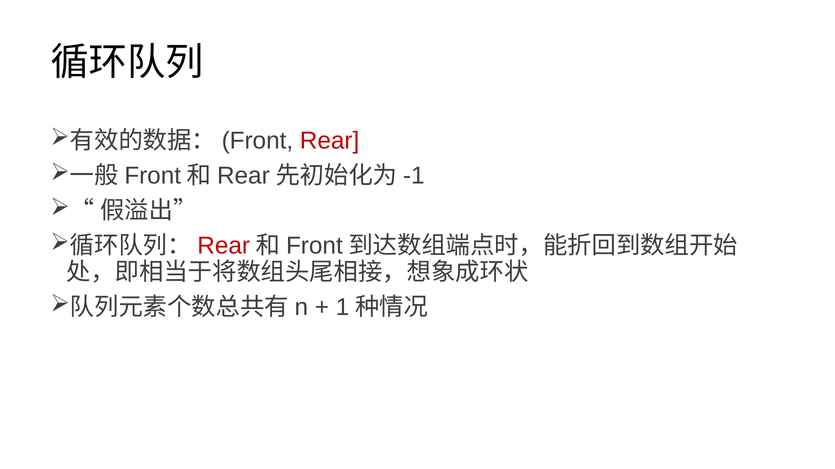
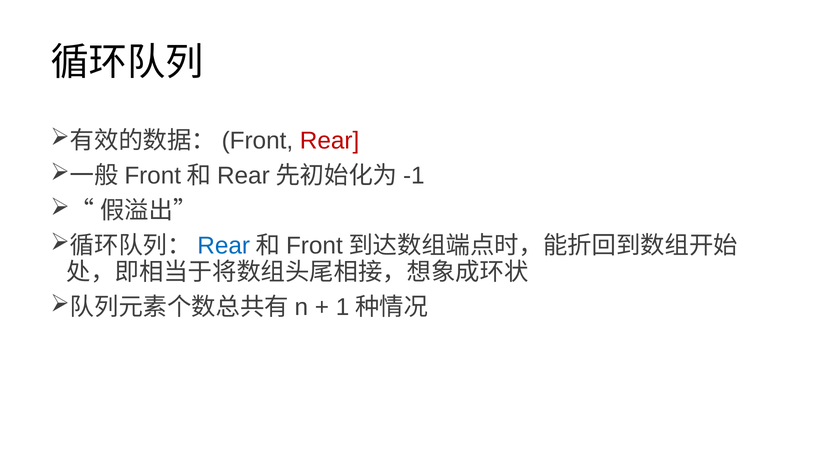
Rear at (224, 246) colour: red -> blue
